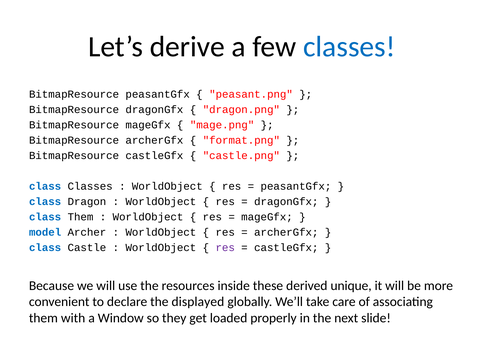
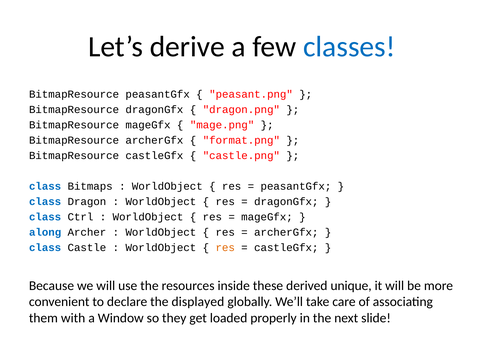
class Classes: Classes -> Bitmaps
class Them: Them -> Ctrl
model: model -> along
res at (225, 248) colour: purple -> orange
